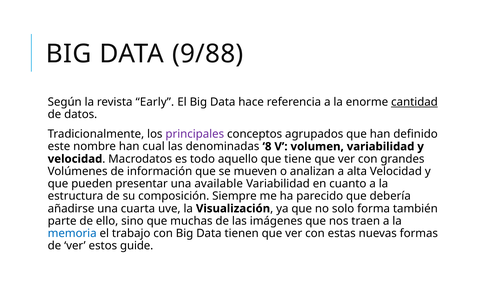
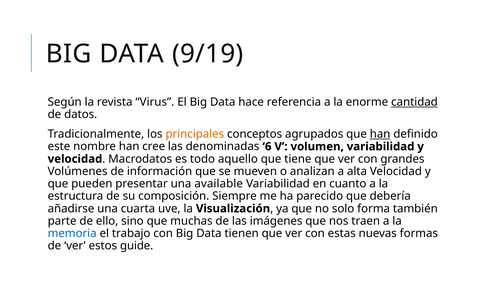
9/88: 9/88 -> 9/19
Early: Early -> Virus
principales colour: purple -> orange
han at (380, 134) underline: none -> present
cual: cual -> cree
8: 8 -> 6
